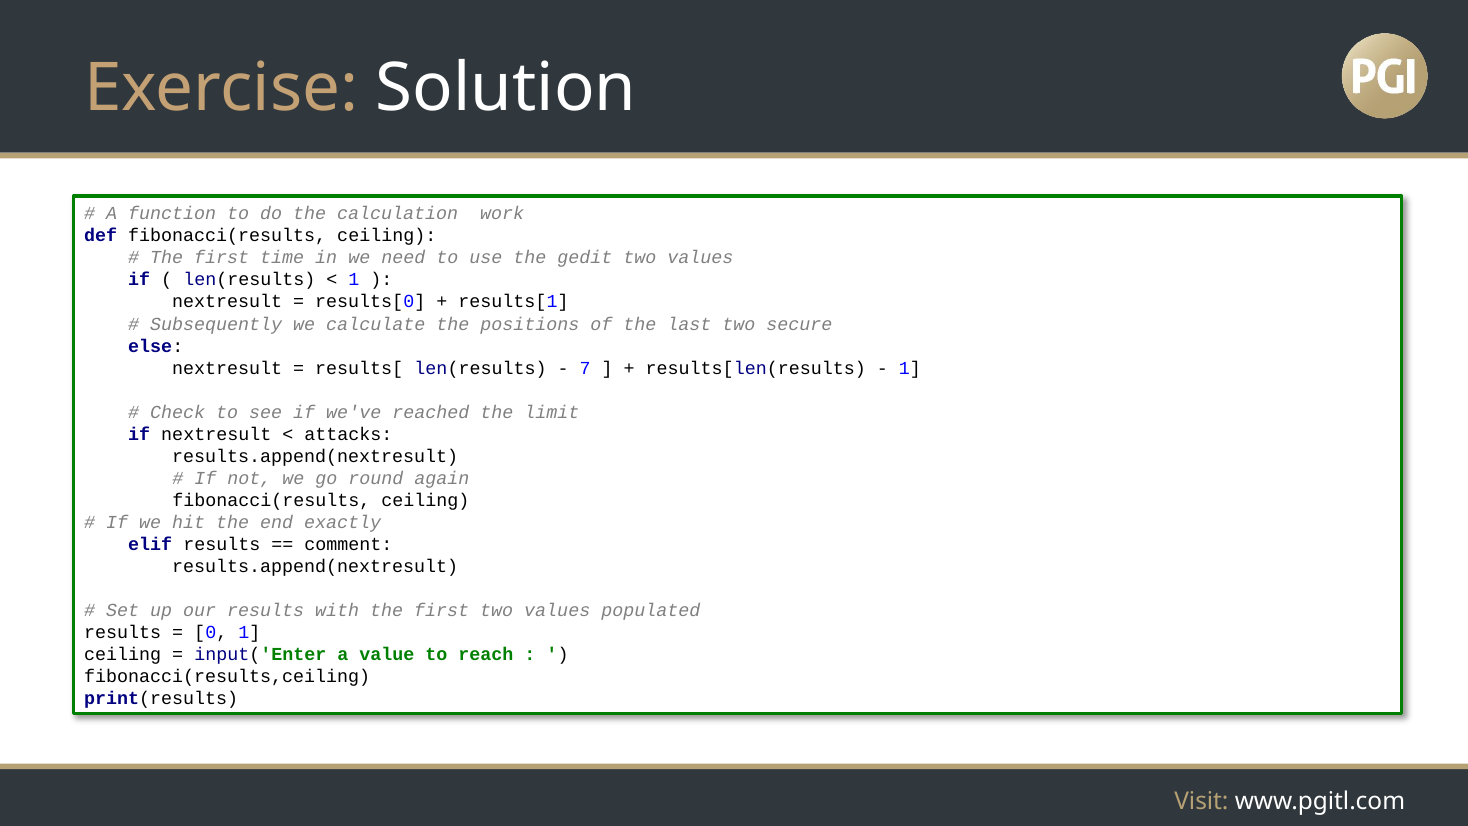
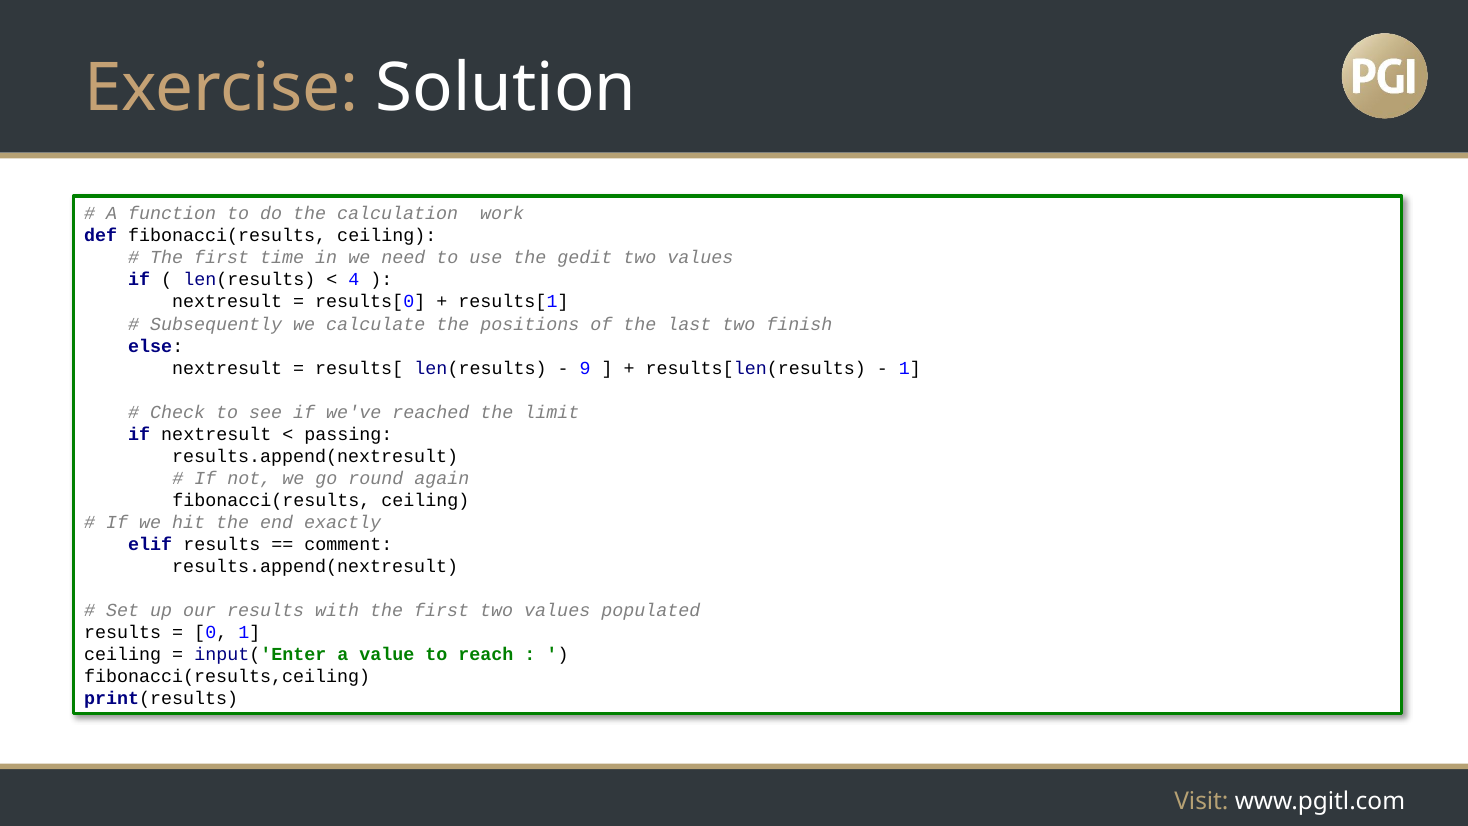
1 at (354, 280): 1 -> 4
secure: secure -> finish
7: 7 -> 9
attacks: attacks -> passing
